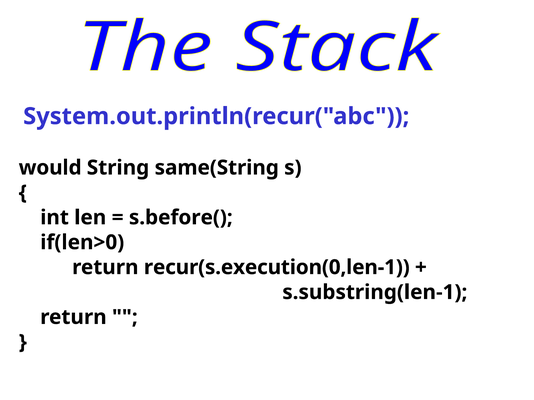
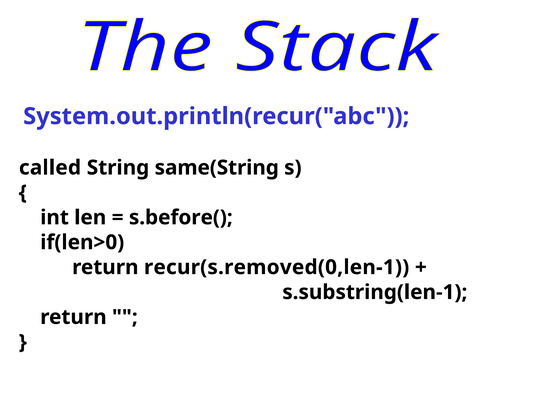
would: would -> called
recur(s.execution(0,len-1: recur(s.execution(0,len-1 -> recur(s.removed(0,len-1
